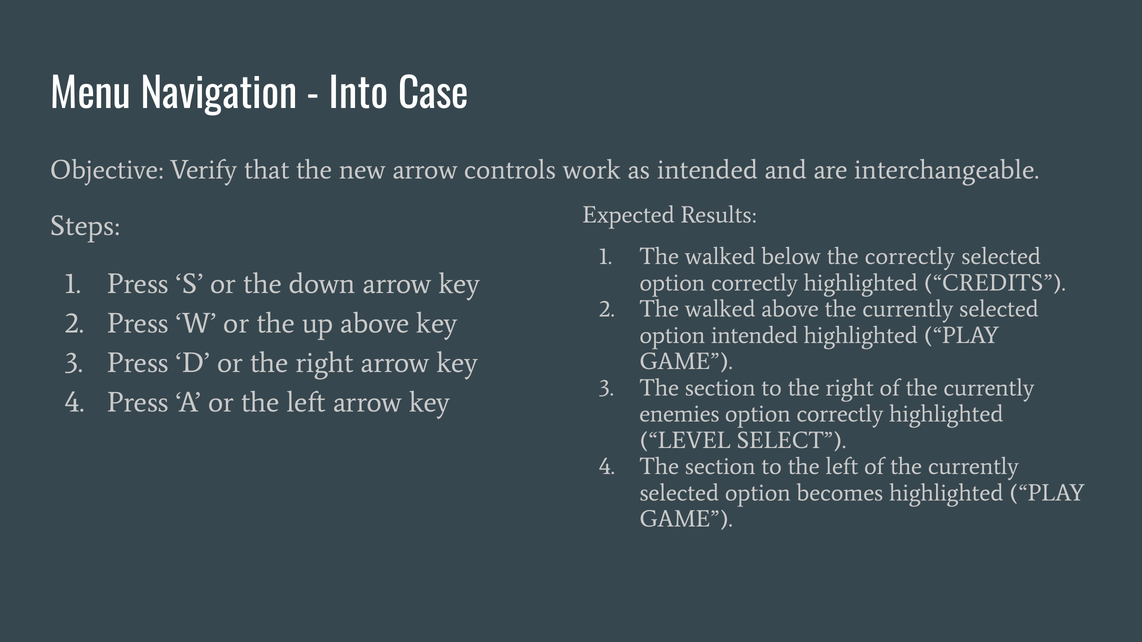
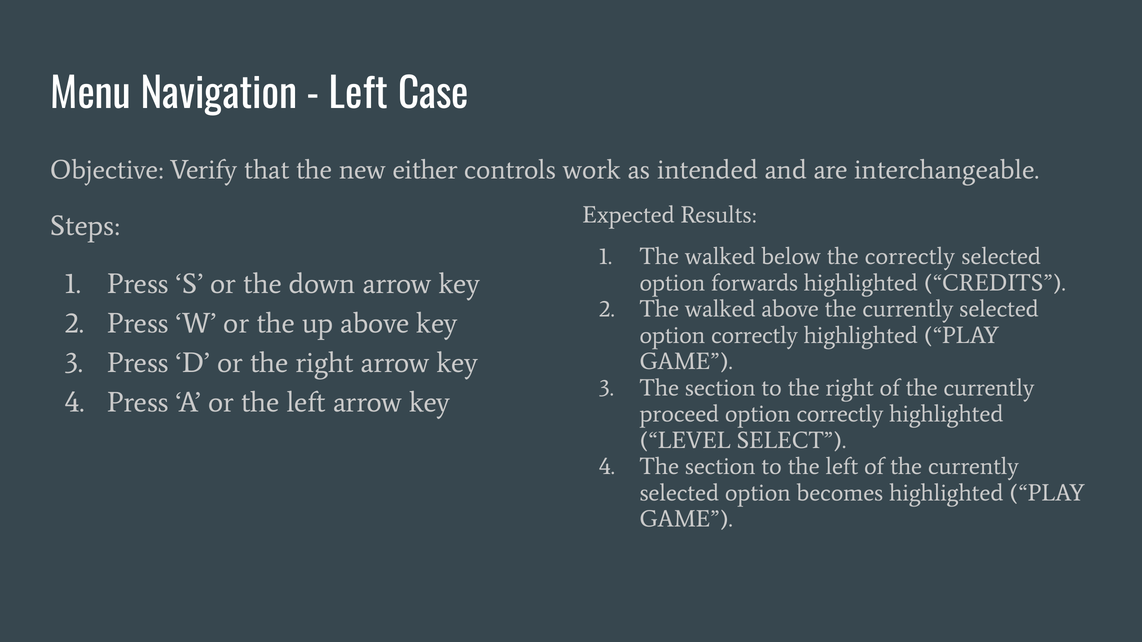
Into at (358, 95): Into -> Left
new arrow: arrow -> either
correctly at (755, 283): correctly -> forwards
intended at (755, 335): intended -> correctly
enemies: enemies -> proceed
